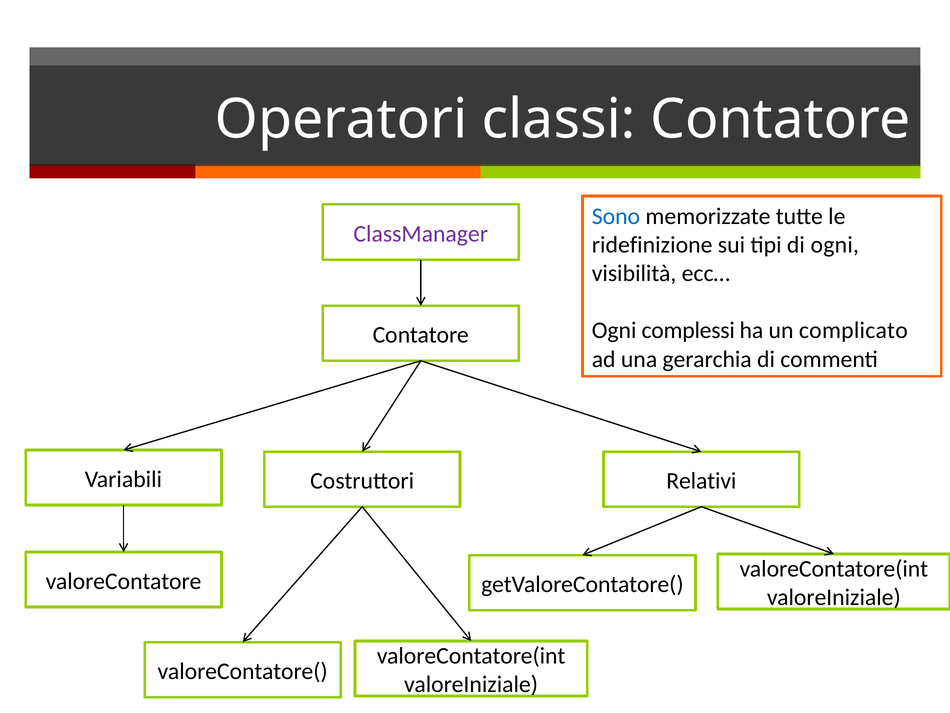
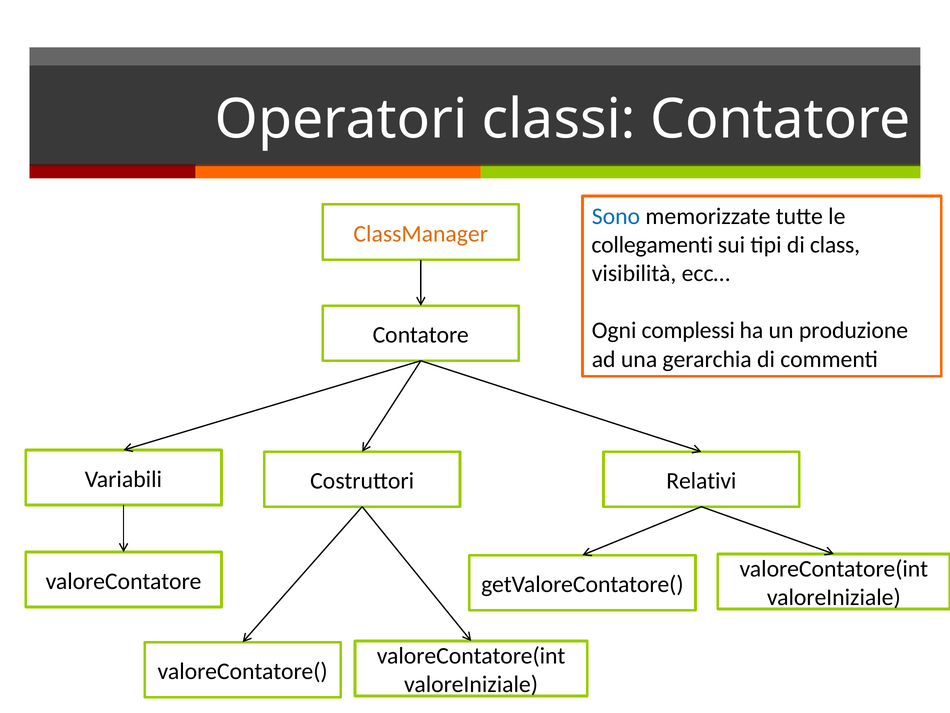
ClassManager colour: purple -> orange
ridefinizione: ridefinizione -> collegamenti
di ogni: ogni -> class
complicato: complicato -> produzione
